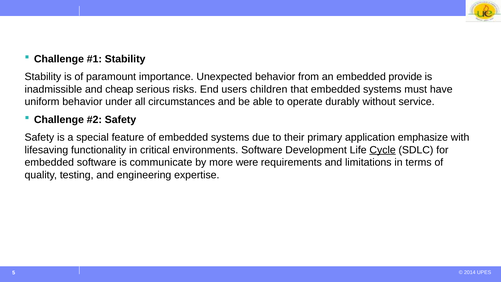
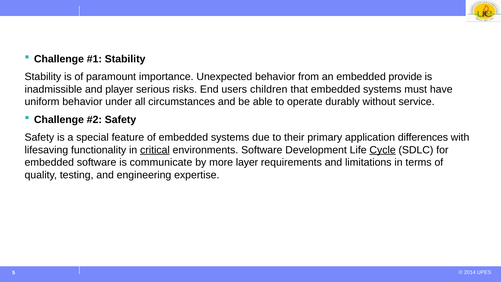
cheap: cheap -> player
emphasize: emphasize -> differences
critical underline: none -> present
were: were -> layer
